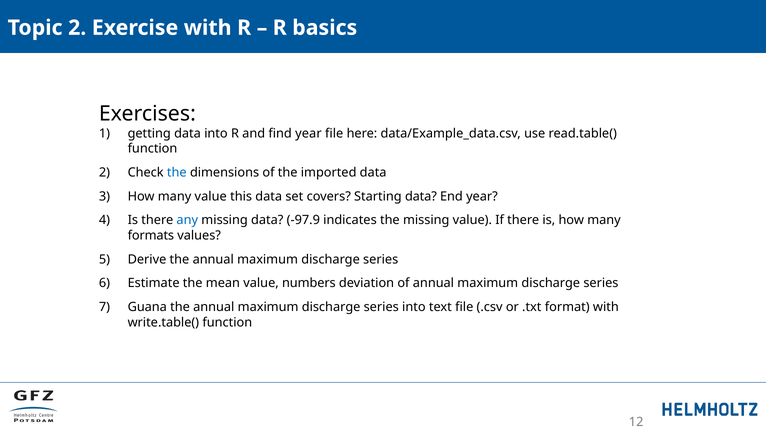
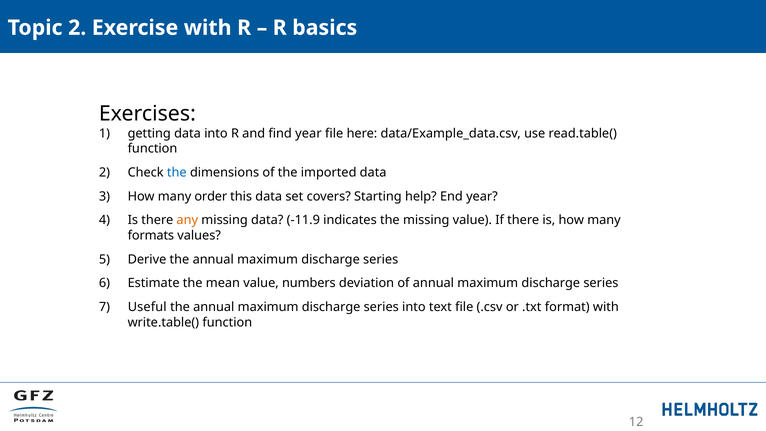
many value: value -> order
Starting data: data -> help
any colour: blue -> orange
-97.9: -97.9 -> -11.9
Guana: Guana -> Useful
